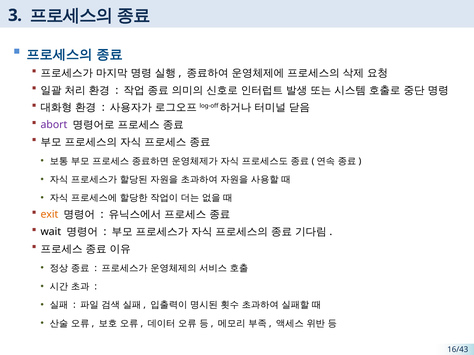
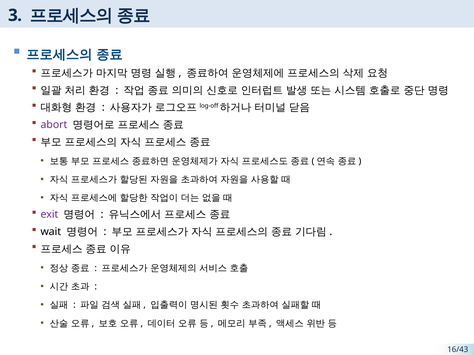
exit colour: orange -> purple
